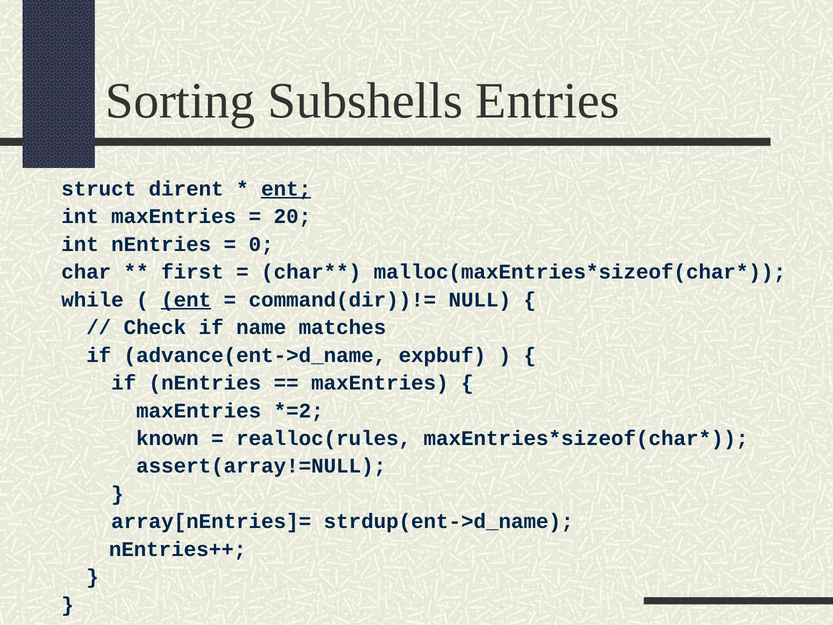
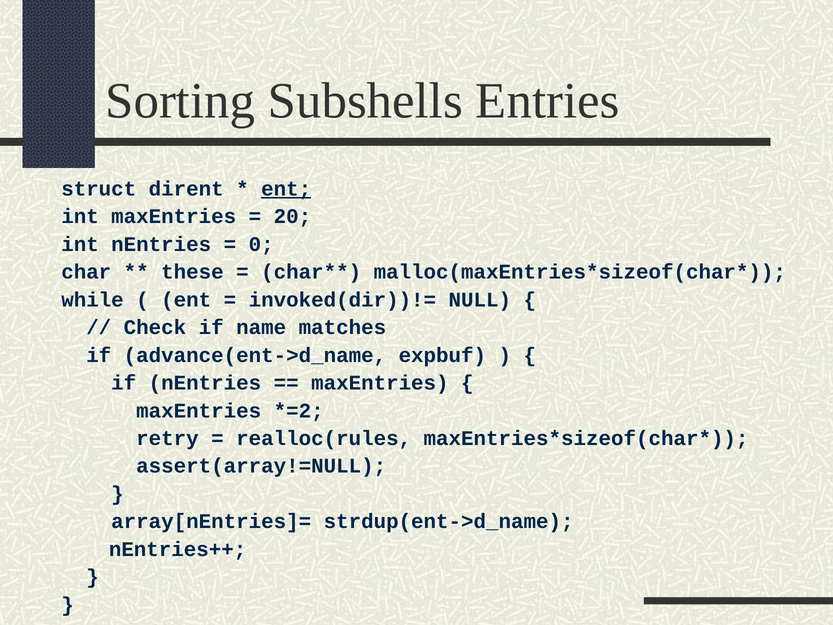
first: first -> these
ent at (186, 300) underline: present -> none
command(dir))!=: command(dir))!= -> invoked(dir))!=
known: known -> retry
